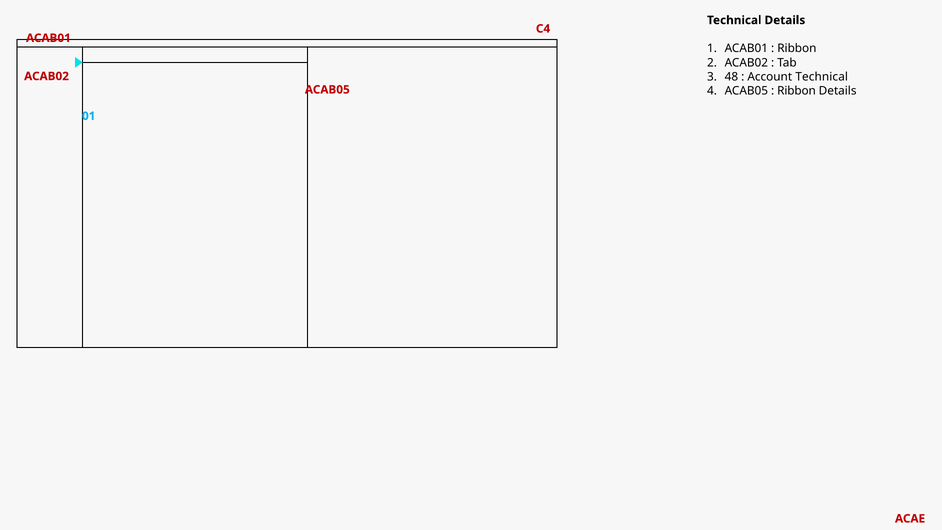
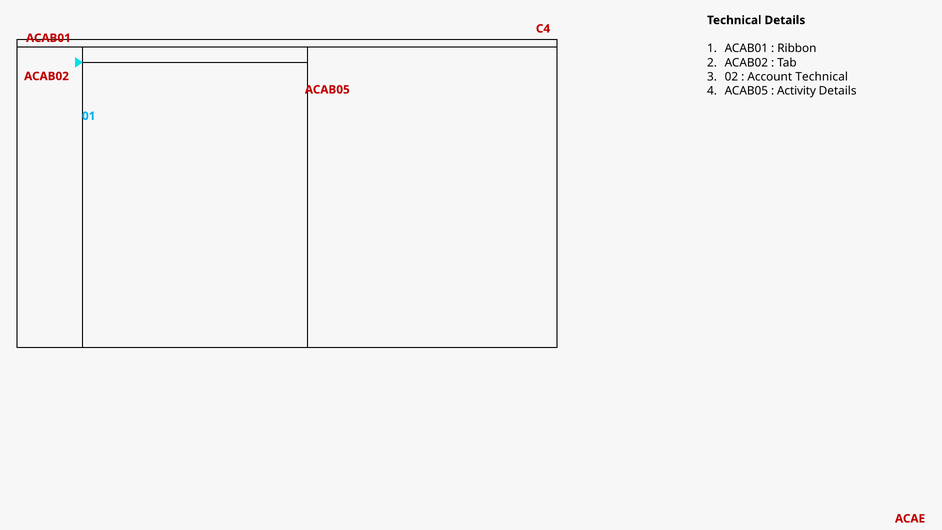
48: 48 -> 02
Ribbon at (797, 91): Ribbon -> Activity
